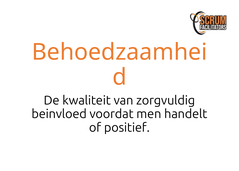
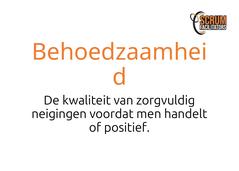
beinvloed: beinvloed -> neigingen
